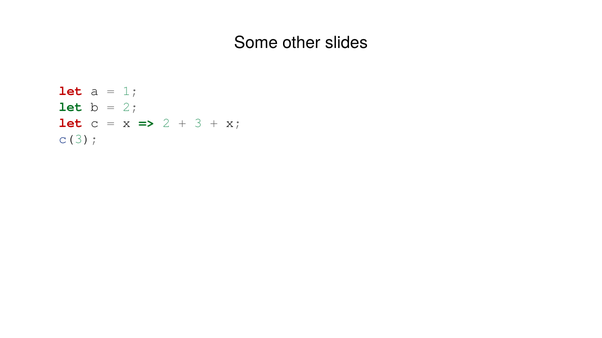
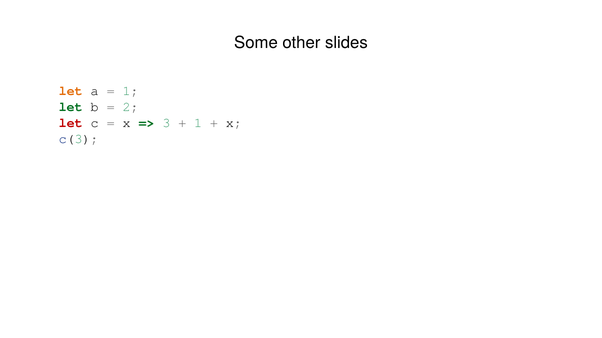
let at (71, 91) colour: red -> orange
2 at (166, 123): 2 -> 3
3 at (198, 123): 3 -> 1
